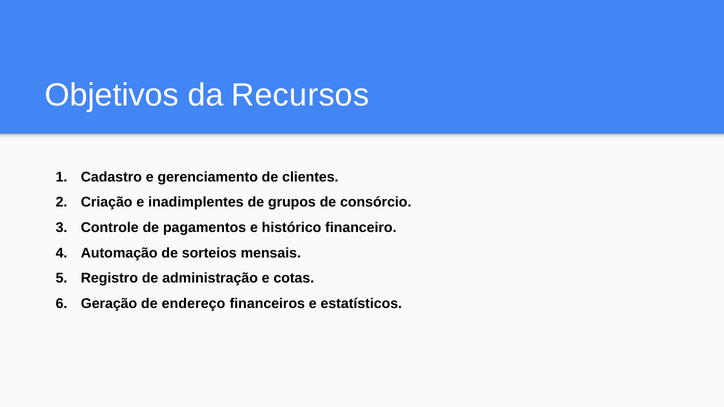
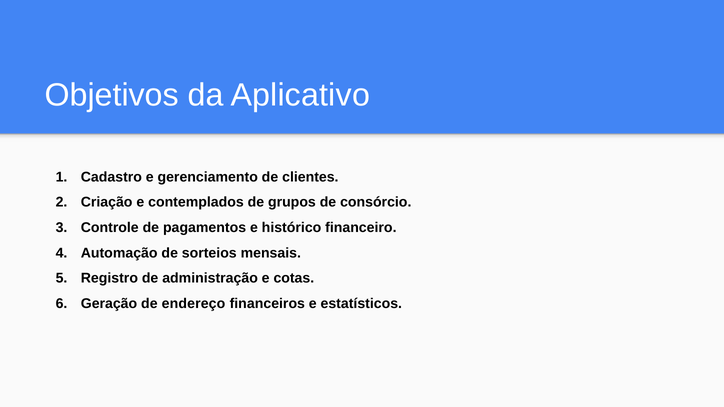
Recursos: Recursos -> Aplicativo
inadimplentes: inadimplentes -> contemplados
